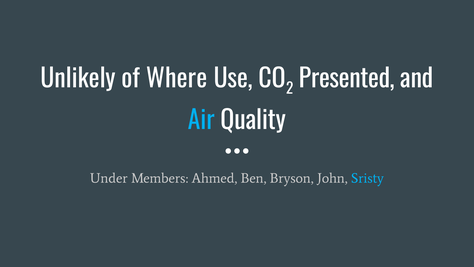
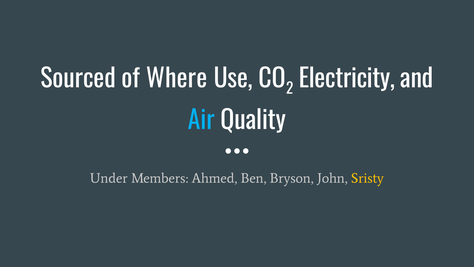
Unlikely: Unlikely -> Sourced
Presented: Presented -> Electricity
Sristy colour: light blue -> yellow
